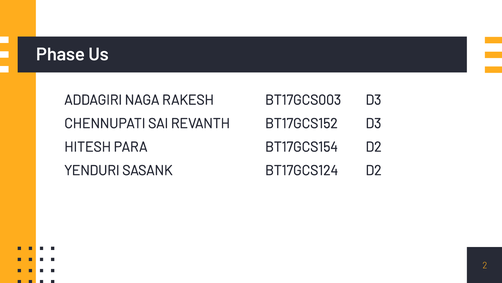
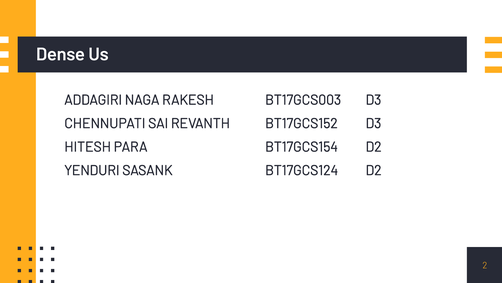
Phase: Phase -> Dense
